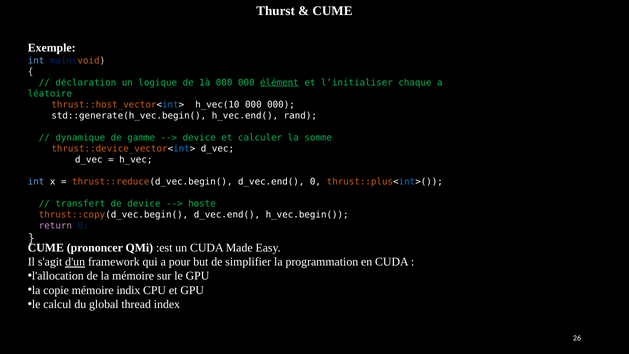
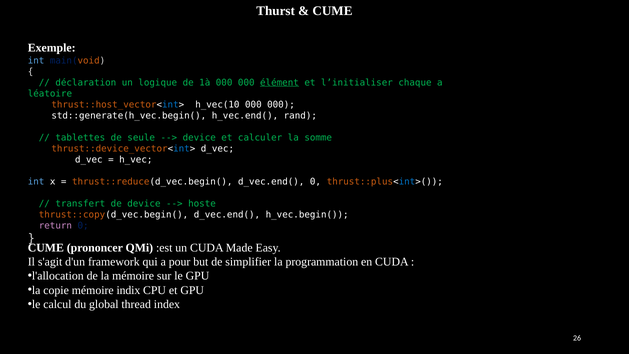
dynamique: dynamique -> tablettes
gamme: gamme -> seule
d'un underline: present -> none
